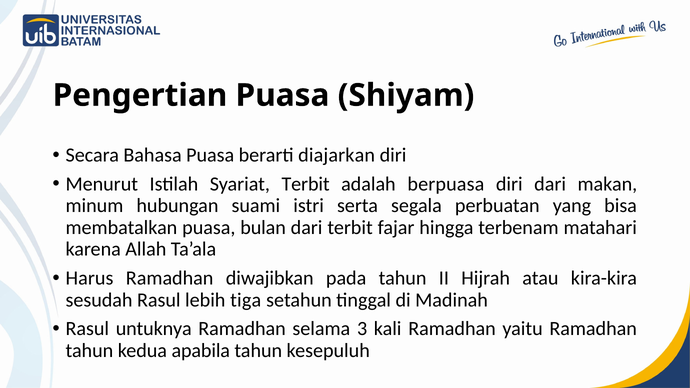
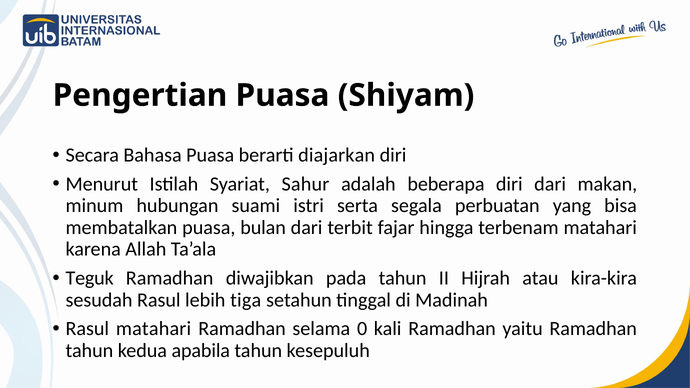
Syariat Terbit: Terbit -> Sahur
berpuasa: berpuasa -> beberapa
Harus: Harus -> Teguk
Rasul untuknya: untuknya -> matahari
3: 3 -> 0
